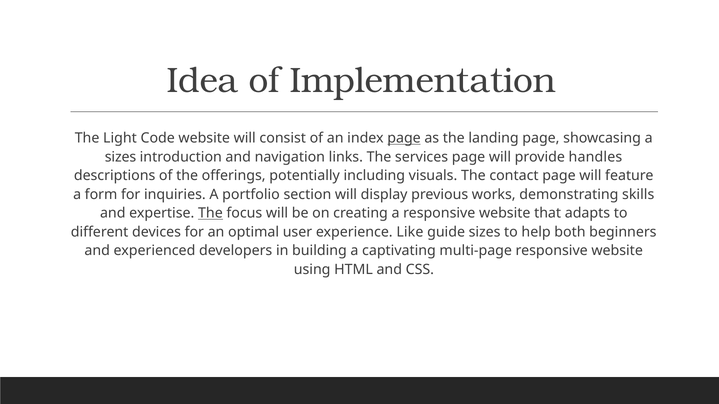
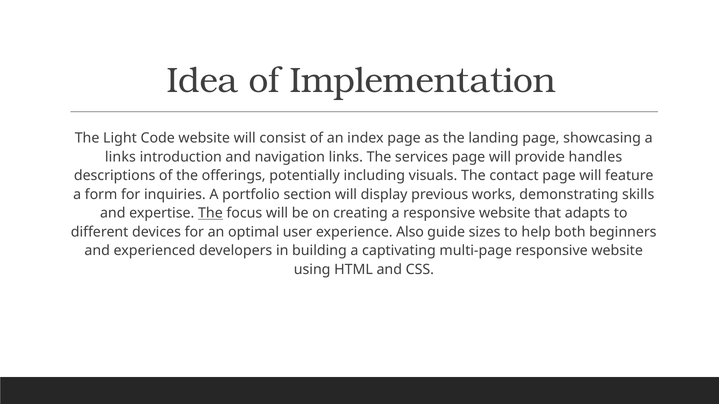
page at (404, 138) underline: present -> none
sizes at (121, 157): sizes -> links
Like: Like -> Also
